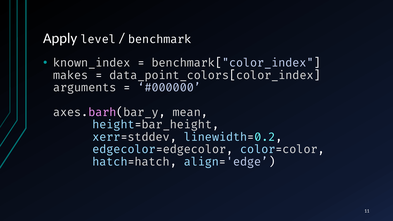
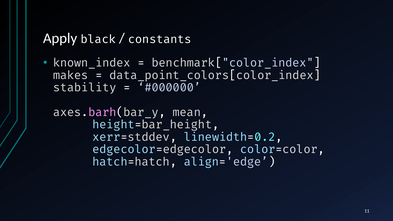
level: level -> black
benchmark: benchmark -> constants
arguments: arguments -> stability
